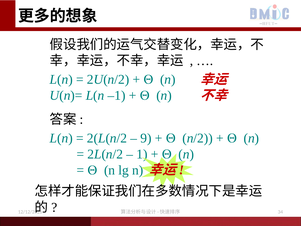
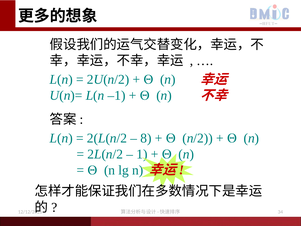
9: 9 -> 8
